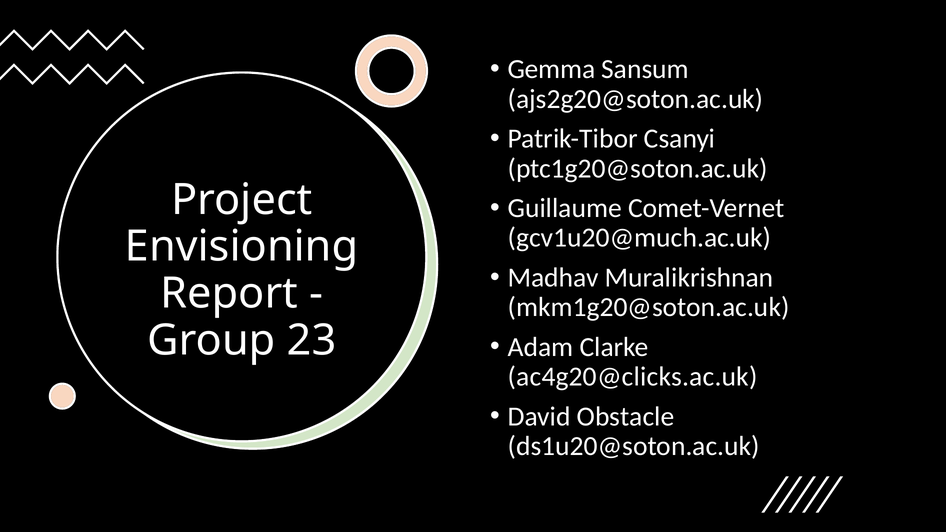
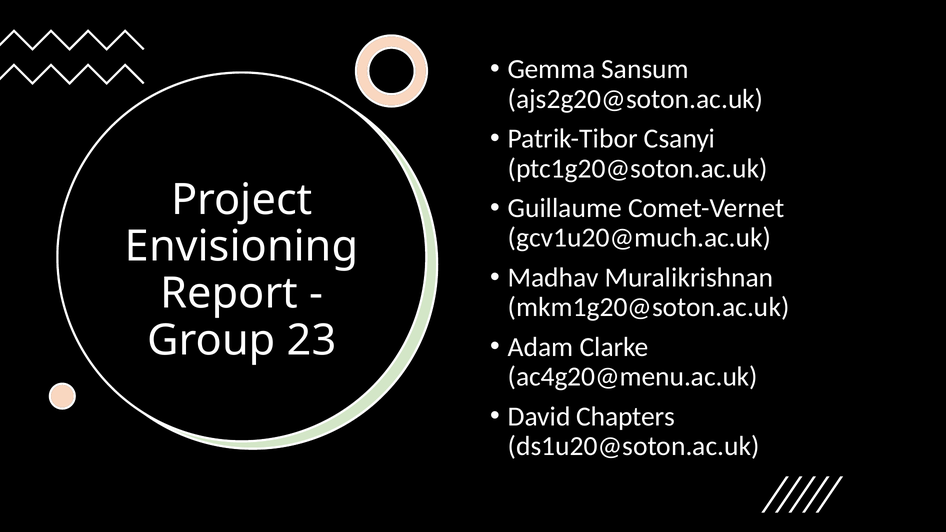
ac4g20@clicks.ac.uk: ac4g20@clicks.ac.uk -> ac4g20@menu.ac.uk
Obstacle: Obstacle -> Chapters
